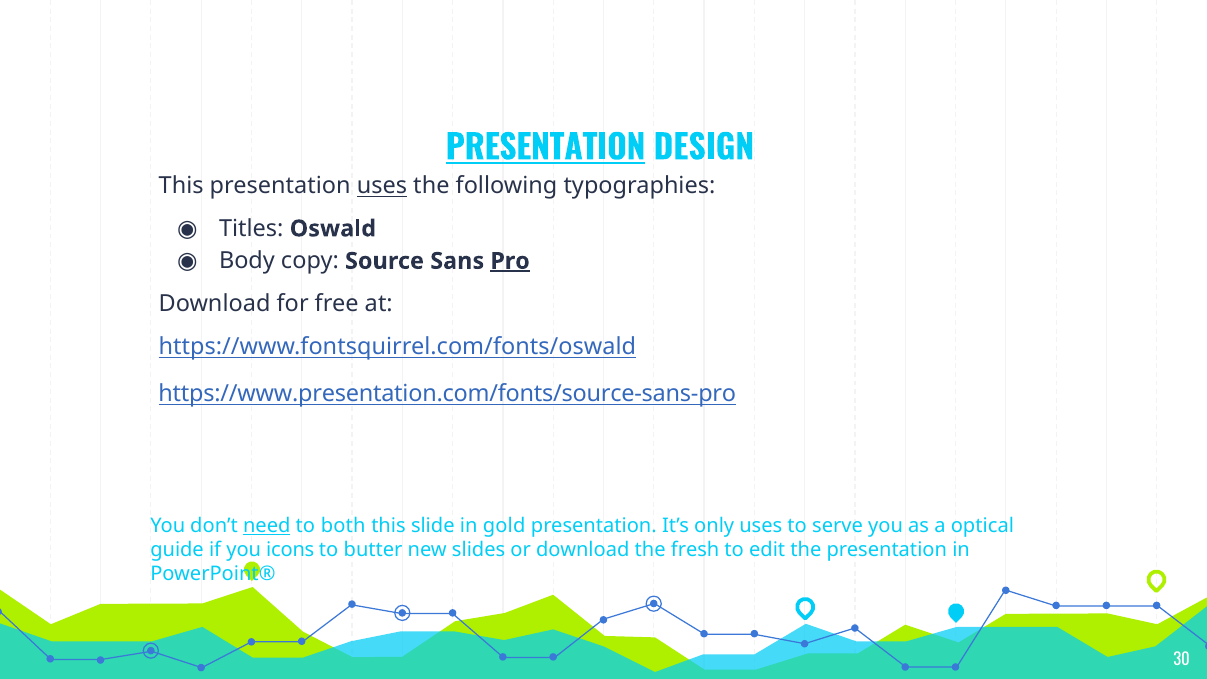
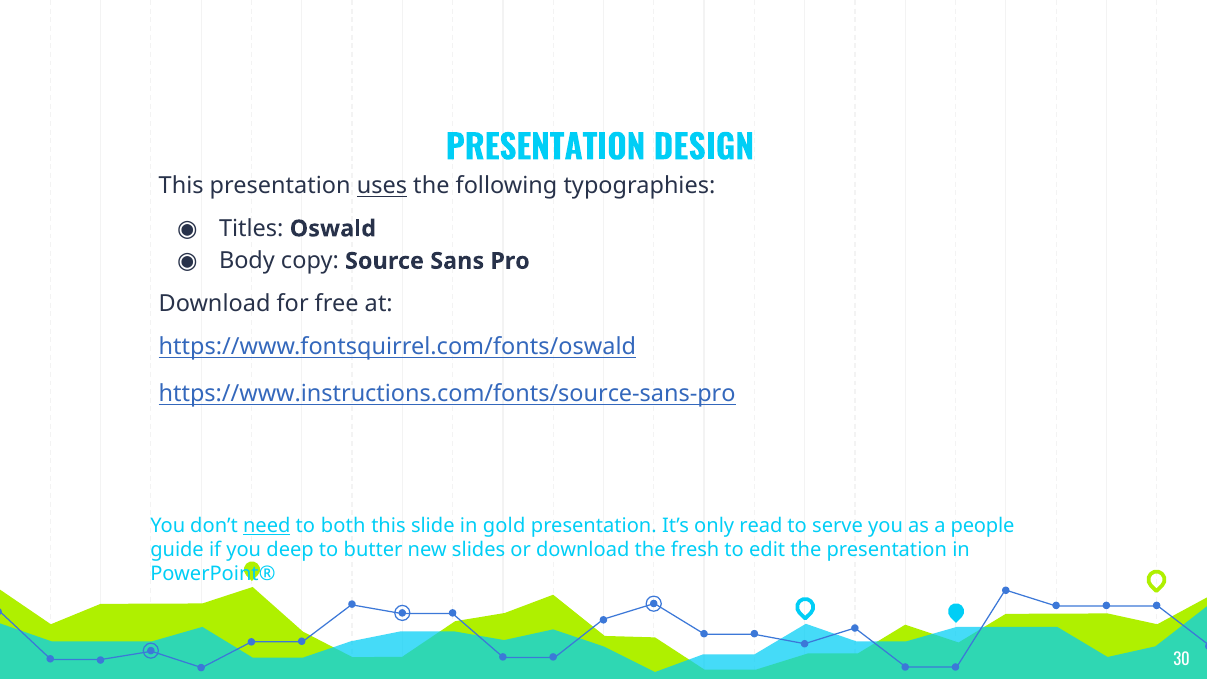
PRESENTATION at (546, 148) underline: present -> none
Pro underline: present -> none
https://www.presentation.com/fonts/source-sans-pro: https://www.presentation.com/fonts/source-sans-pro -> https://www.instructions.com/fonts/source-sans-pro
only uses: uses -> read
optical: optical -> people
icons: icons -> deep
